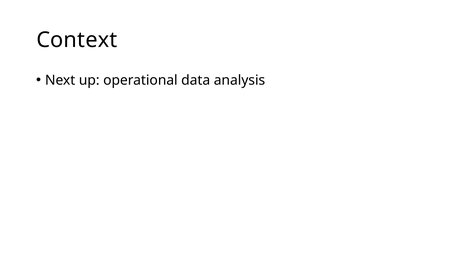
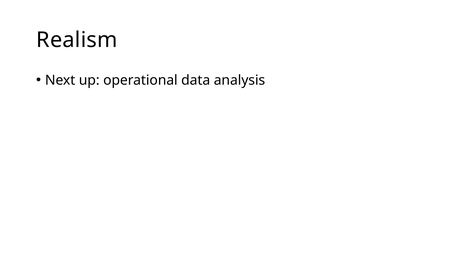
Context: Context -> Realism
